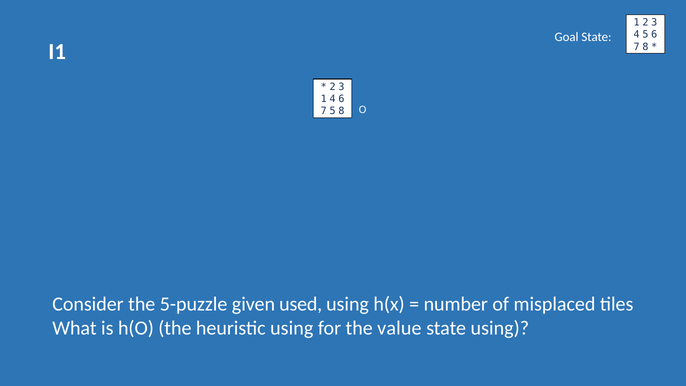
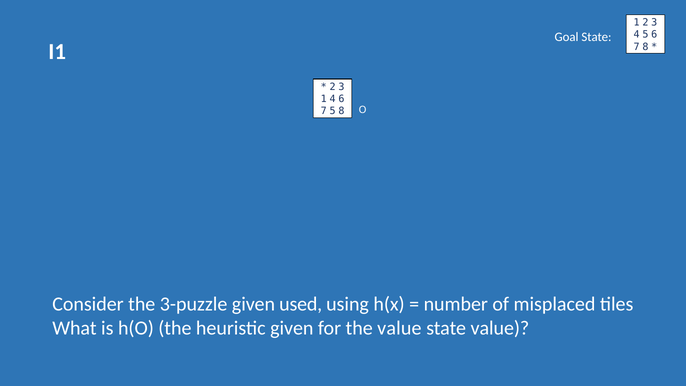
5-puzzle: 5-puzzle -> 3-puzzle
heuristic using: using -> given
state using: using -> value
